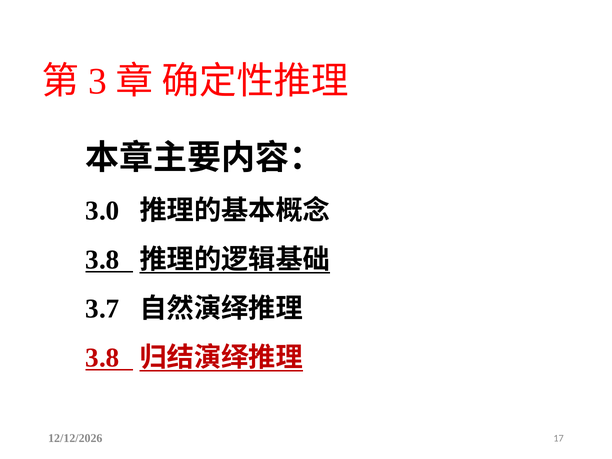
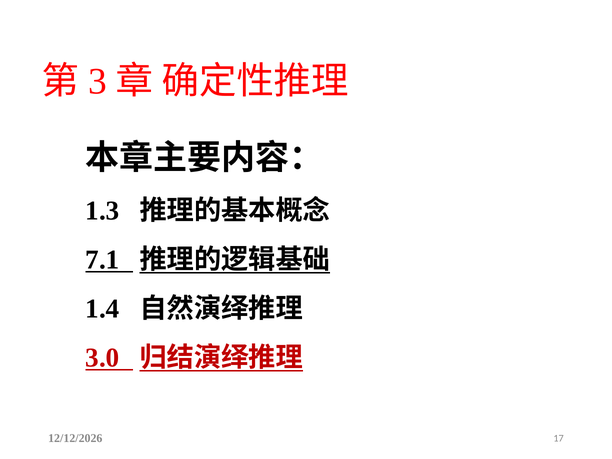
3.0: 3.0 -> 1.3
3.8 at (102, 260): 3.8 -> 7.1
3.7: 3.7 -> 1.4
3.8 at (102, 358): 3.8 -> 3.0
